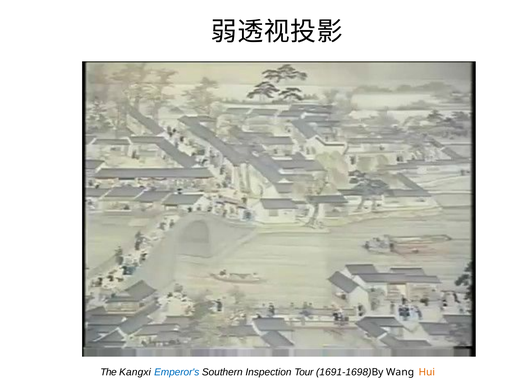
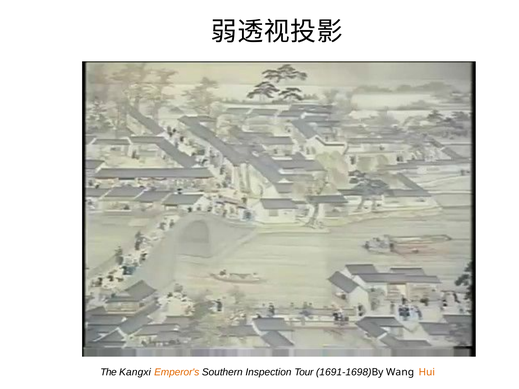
Emperor's colour: blue -> orange
